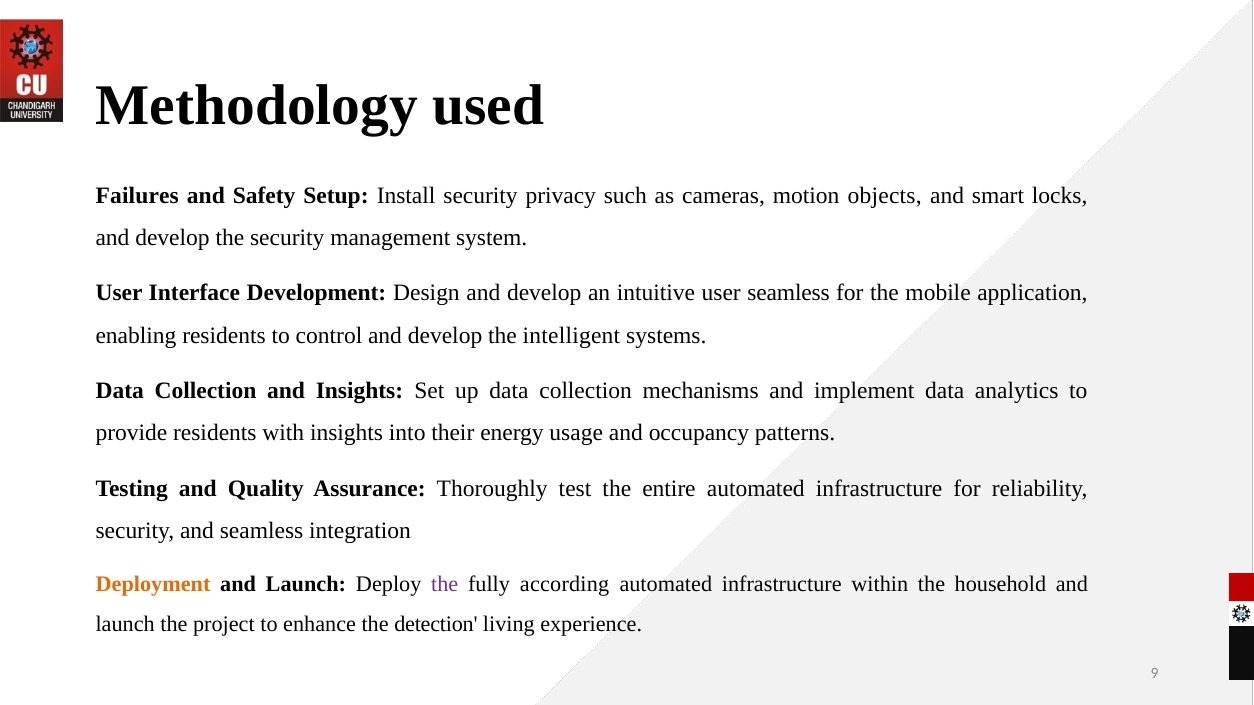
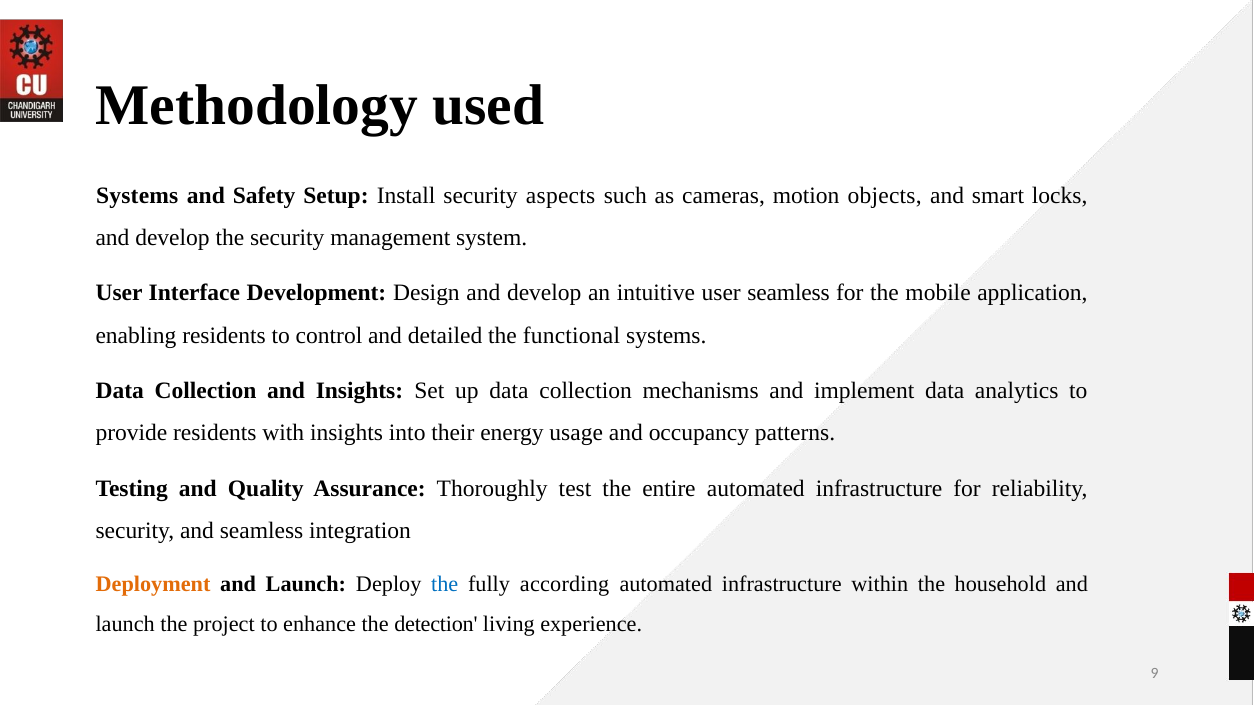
Failures at (137, 196): Failures -> Systems
privacy: privacy -> aspects
control and develop: develop -> detailed
intelligent: intelligent -> functional
the at (445, 585) colour: purple -> blue
